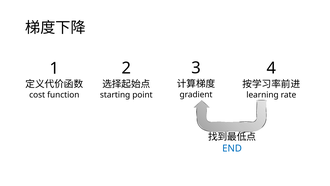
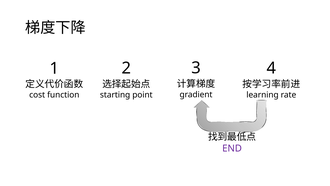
END colour: blue -> purple
